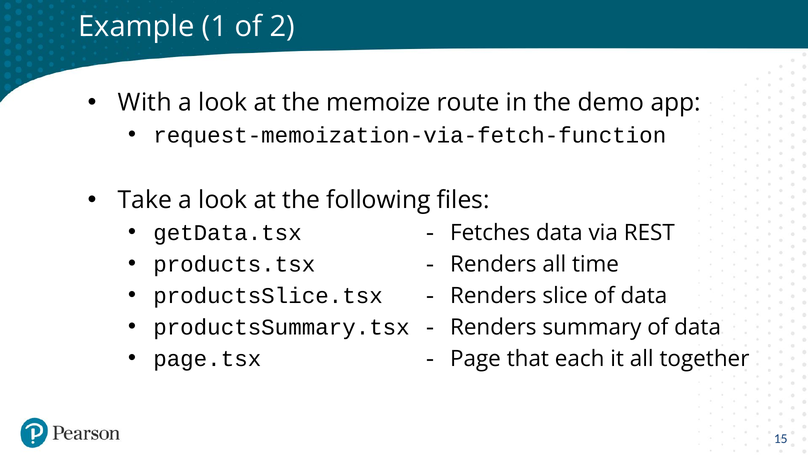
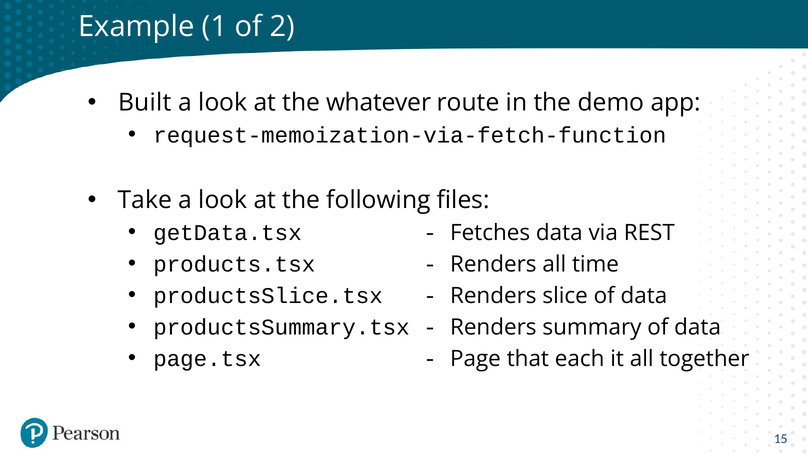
With: With -> Built
memoize: memoize -> whatever
